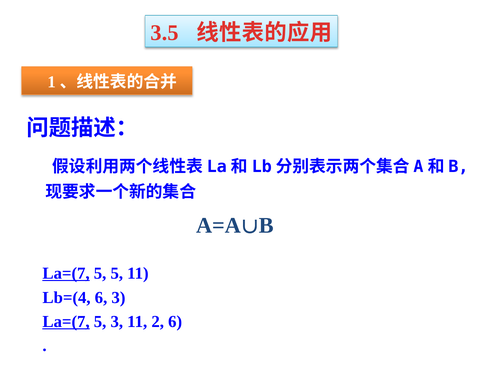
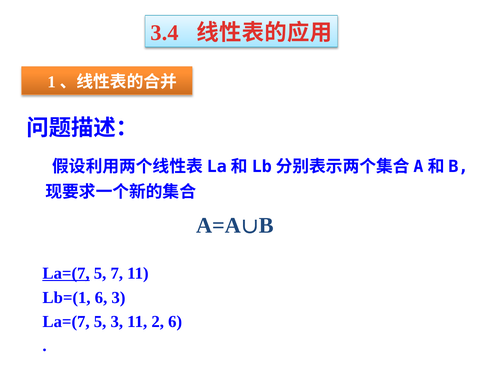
3.5: 3.5 -> 3.4
5 5: 5 -> 7
Lb=(4: Lb=(4 -> Lb=(1
La=(7 at (66, 321) underline: present -> none
